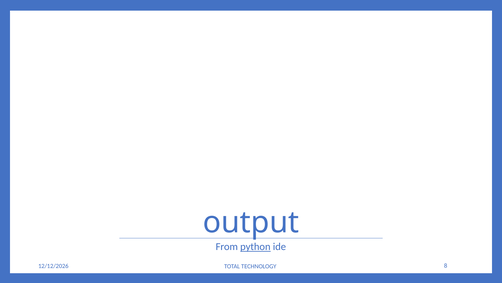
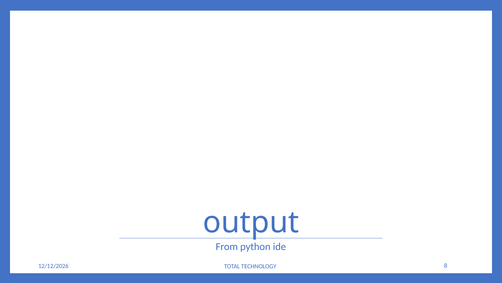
python underline: present -> none
